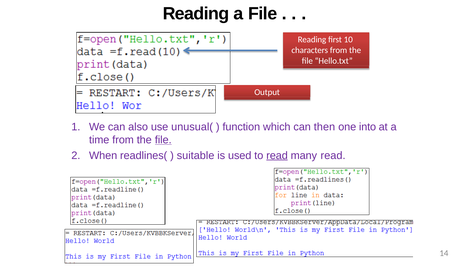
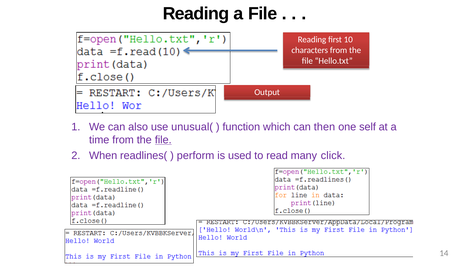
into: into -> self
suitable: suitable -> perform
read at (277, 155) underline: present -> none
many read: read -> click
